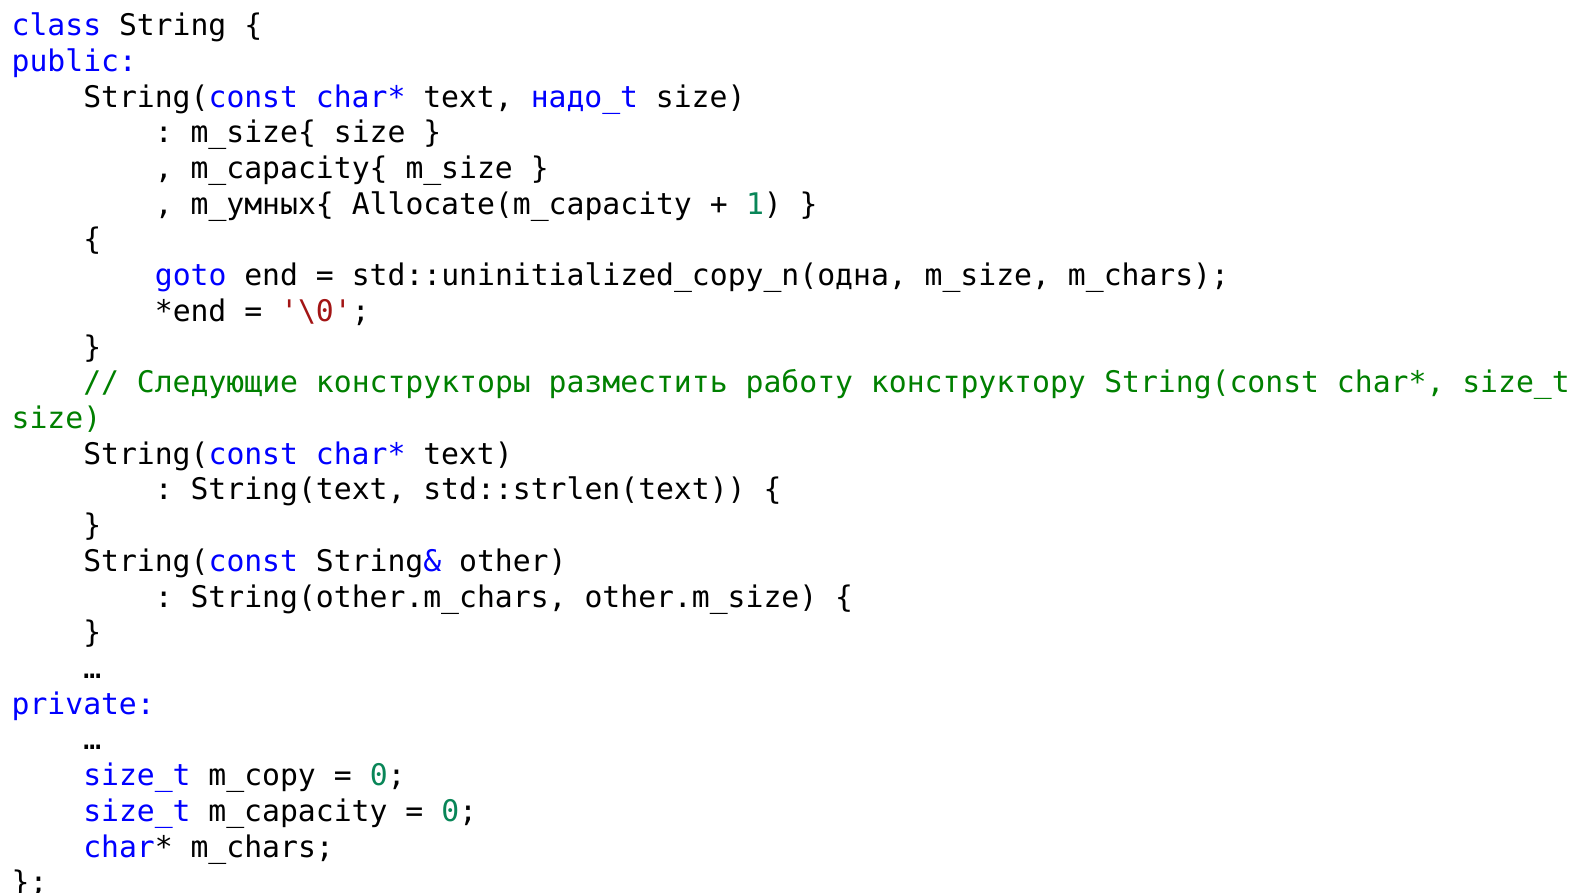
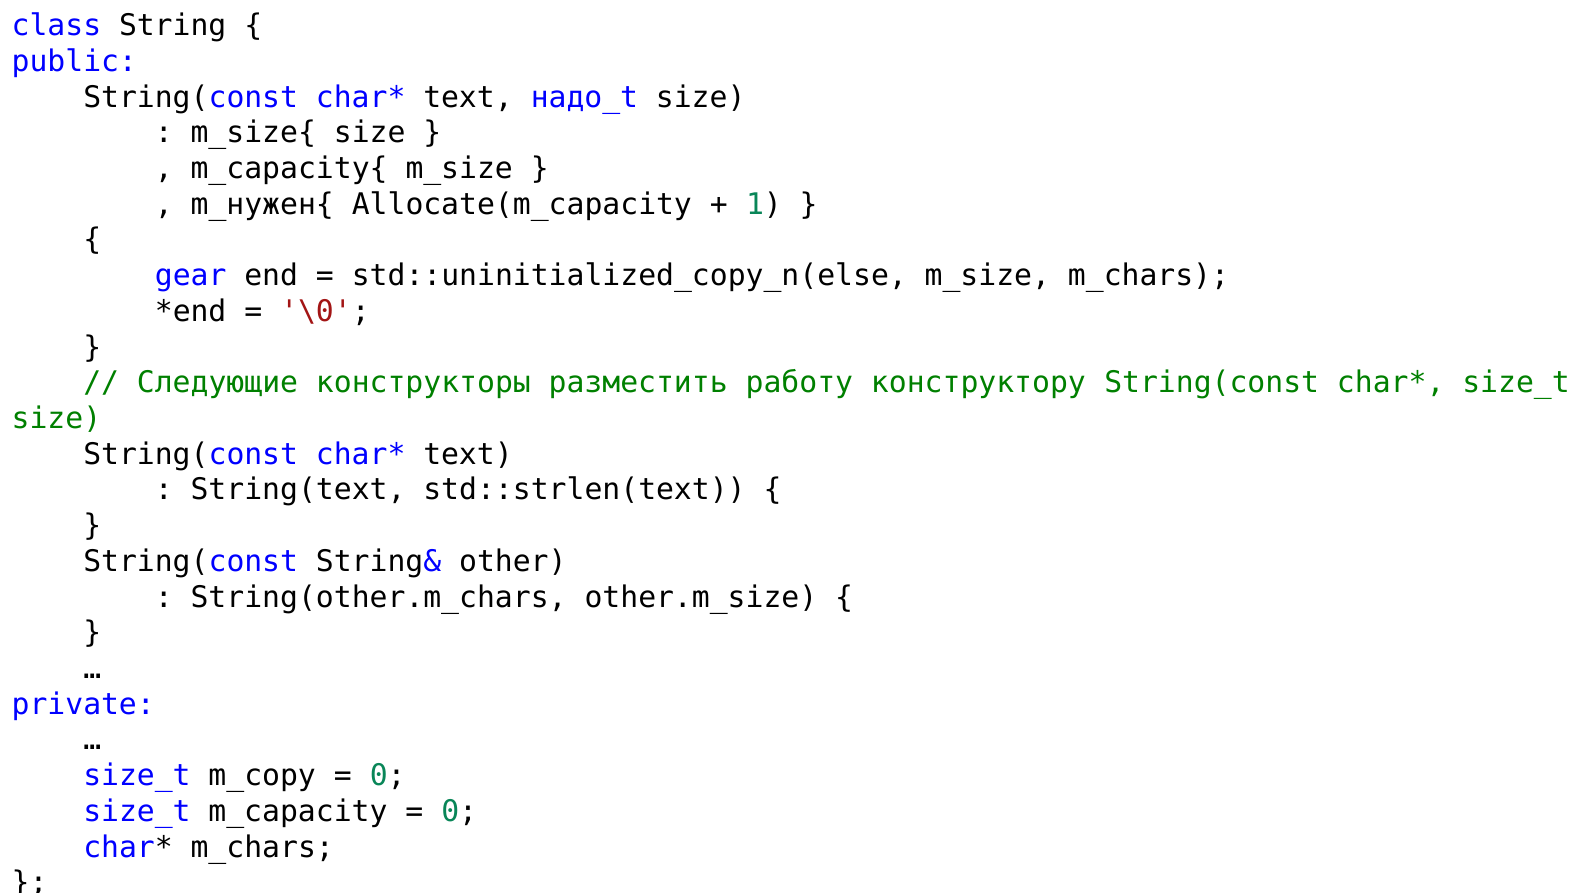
m_умных{: m_умных{ -> m_нужен{
goto: goto -> gear
std::uninitialized_copy_n(одна: std::uninitialized_copy_n(одна -> std::uninitialized_copy_n(else
